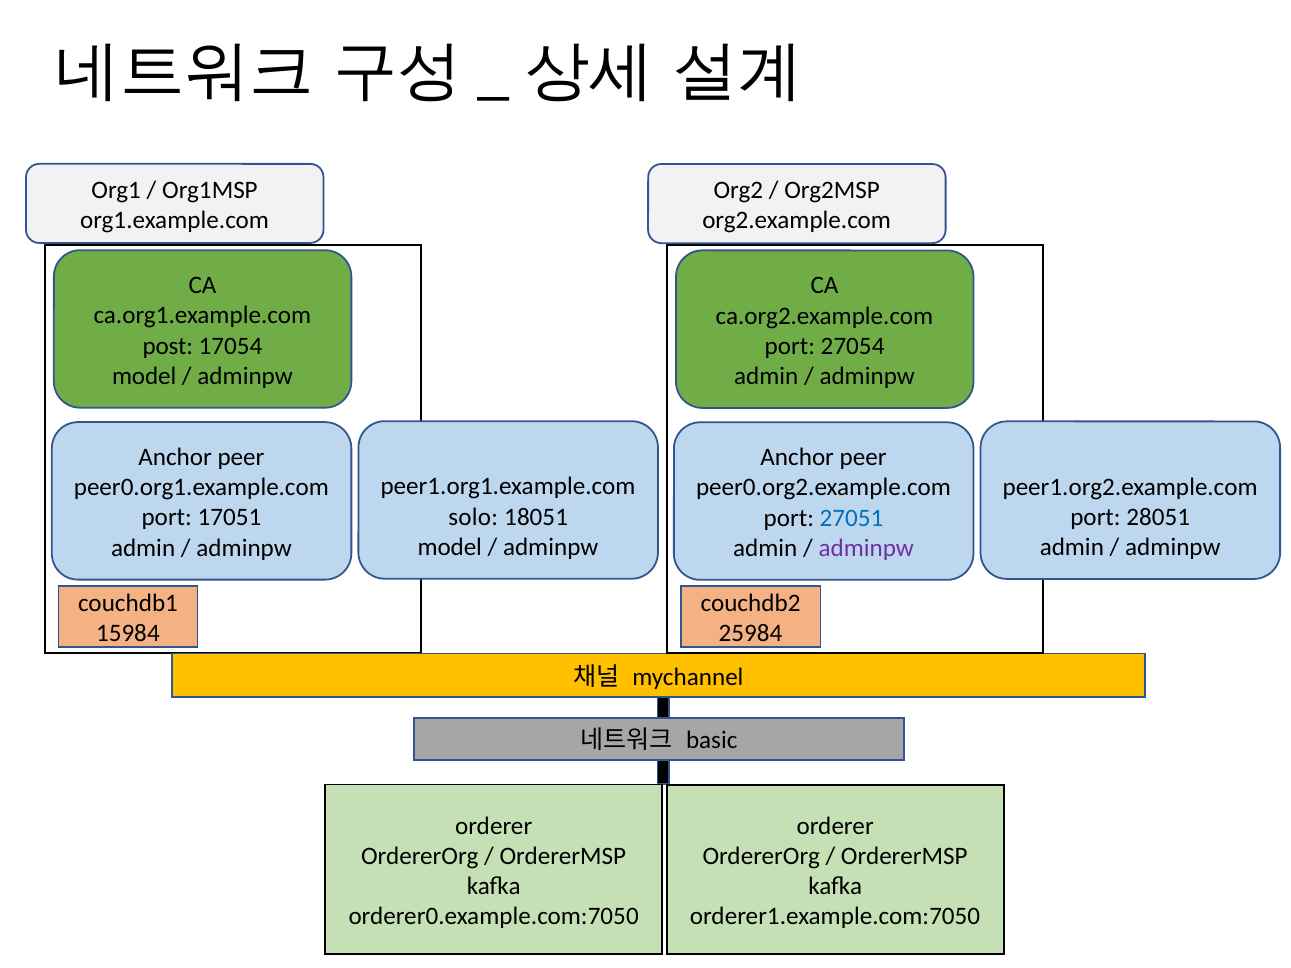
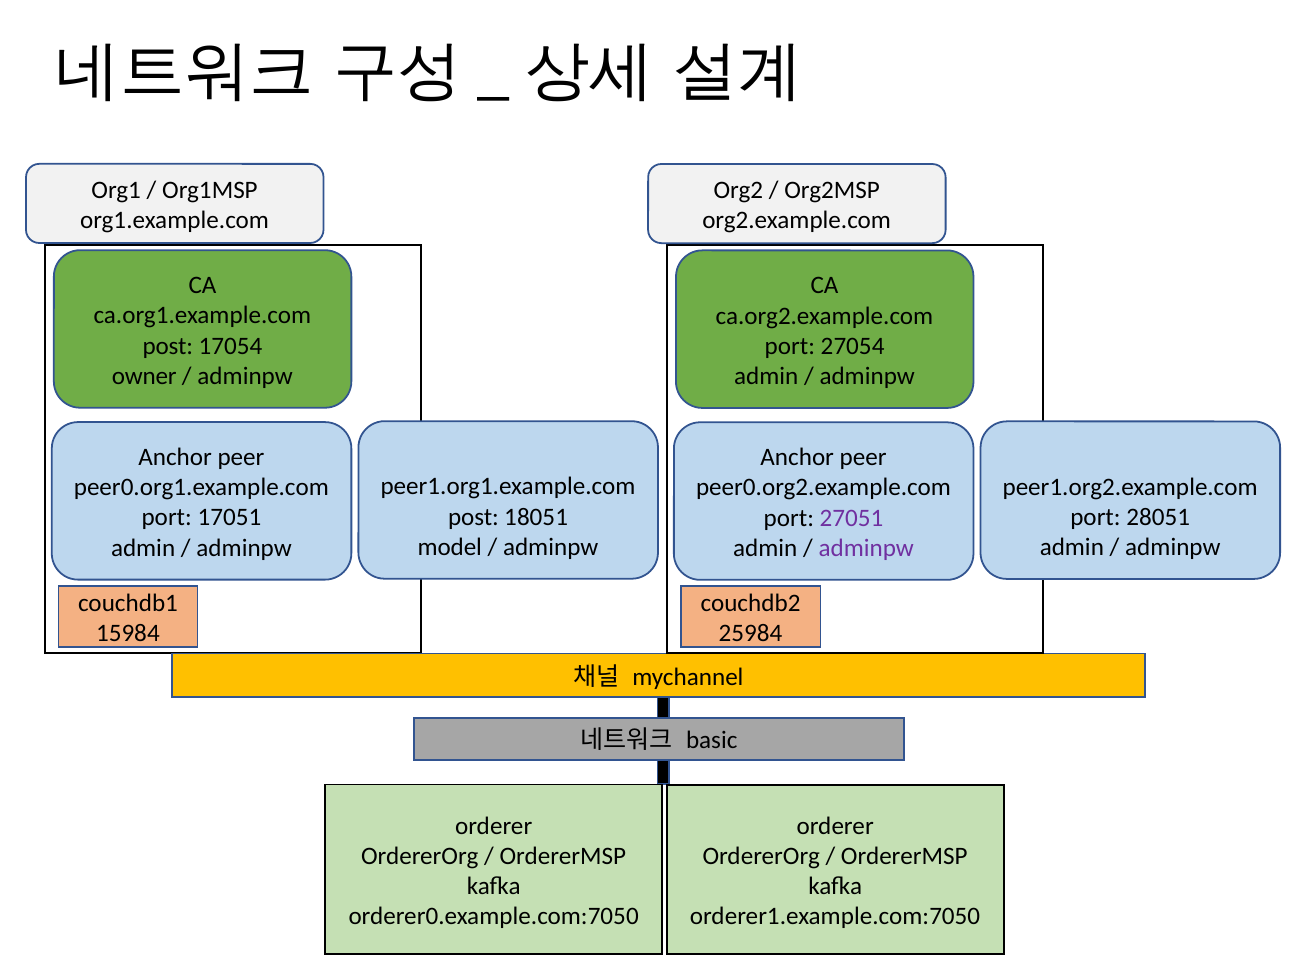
model at (144, 376): model -> owner
solo at (473, 517): solo -> post
27051 colour: blue -> purple
